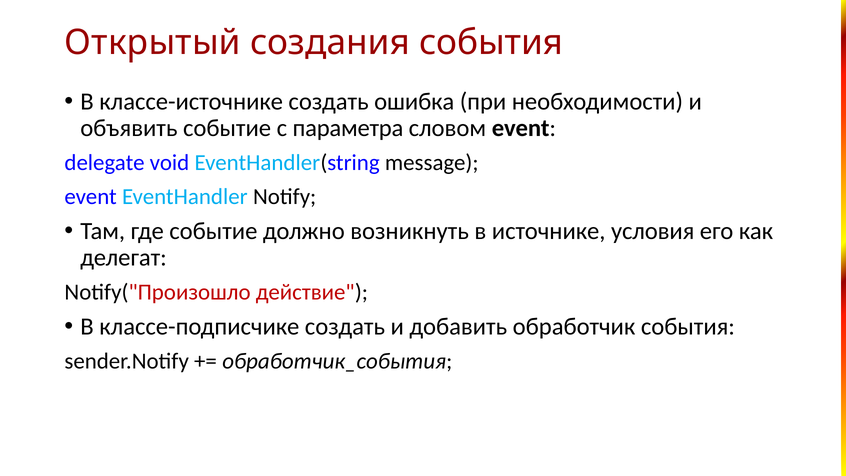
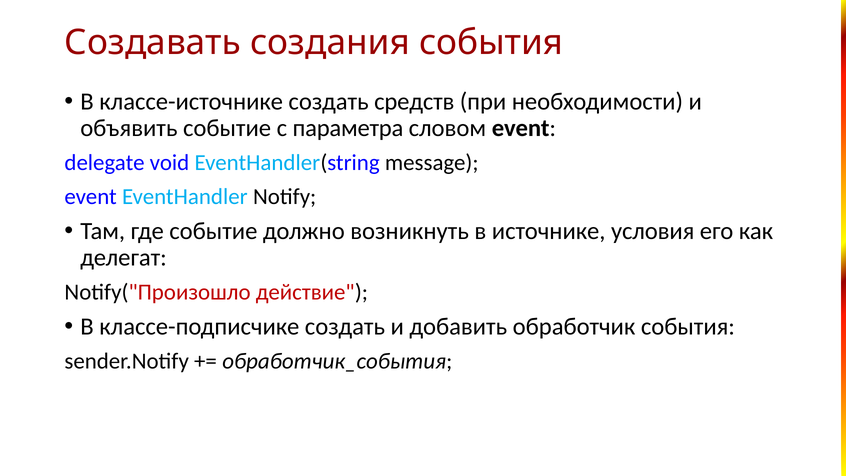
Открытый: Открытый -> Создавать
ошибка: ошибка -> средств
